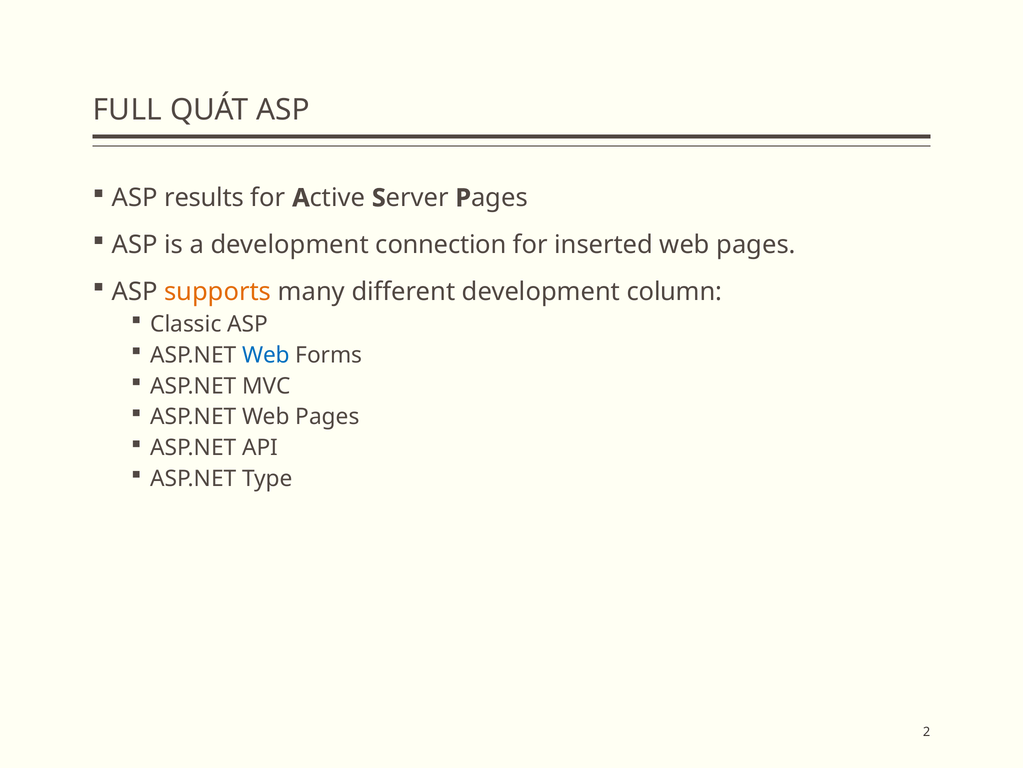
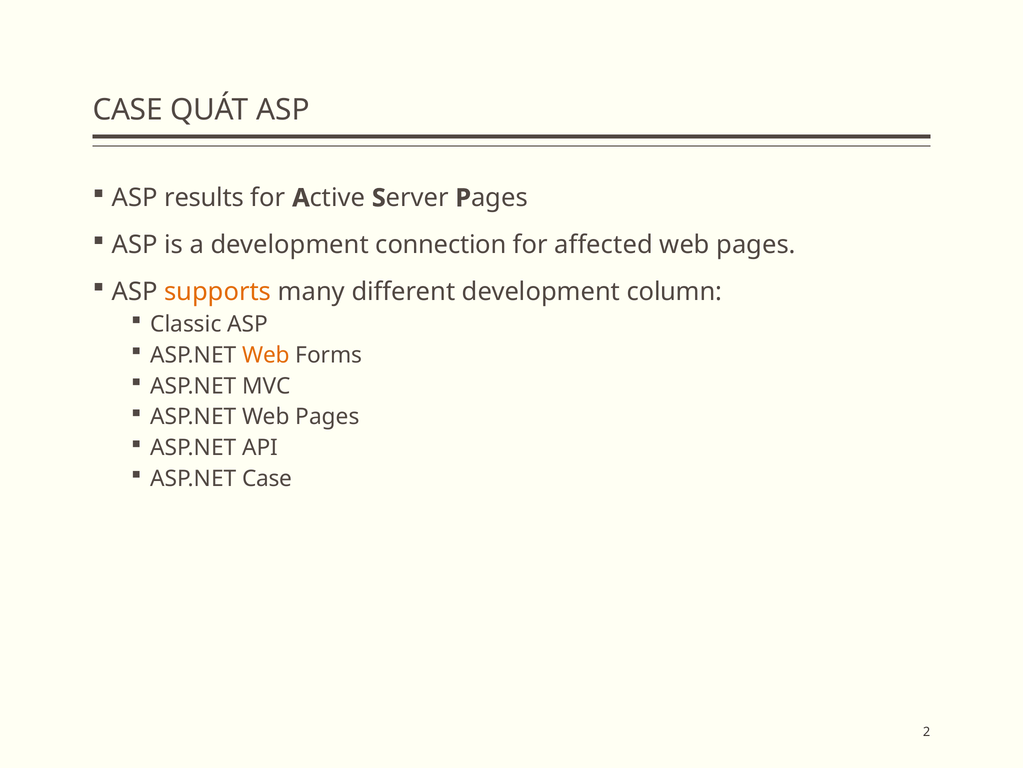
FULL at (127, 110): FULL -> CASE
inserted: inserted -> affected
Web at (266, 355) colour: blue -> orange
ASP.NET Type: Type -> Case
